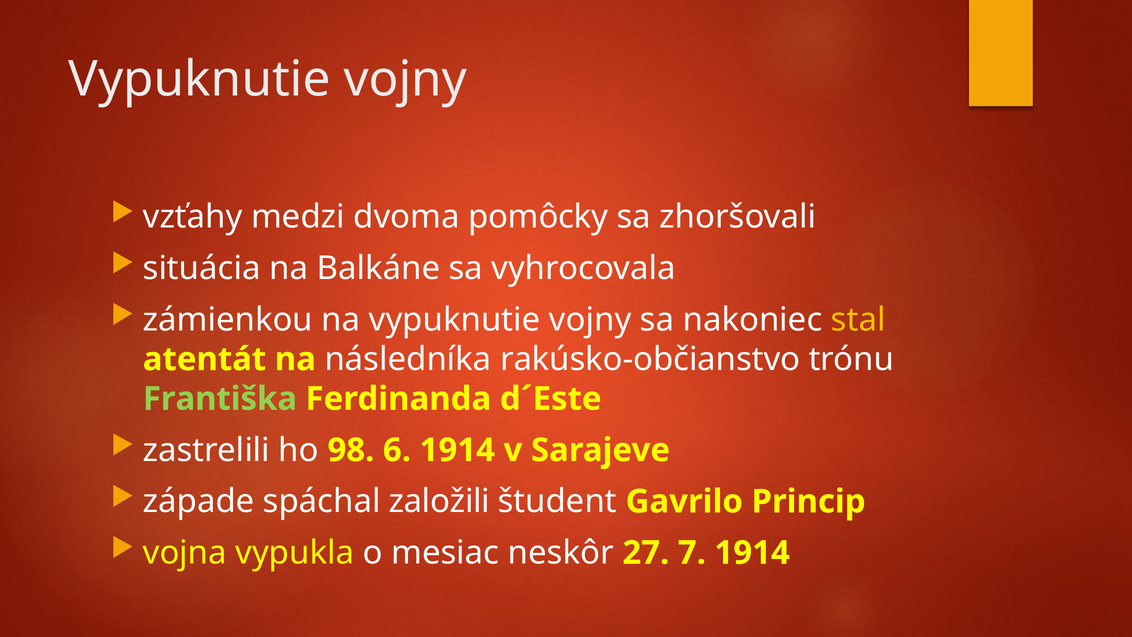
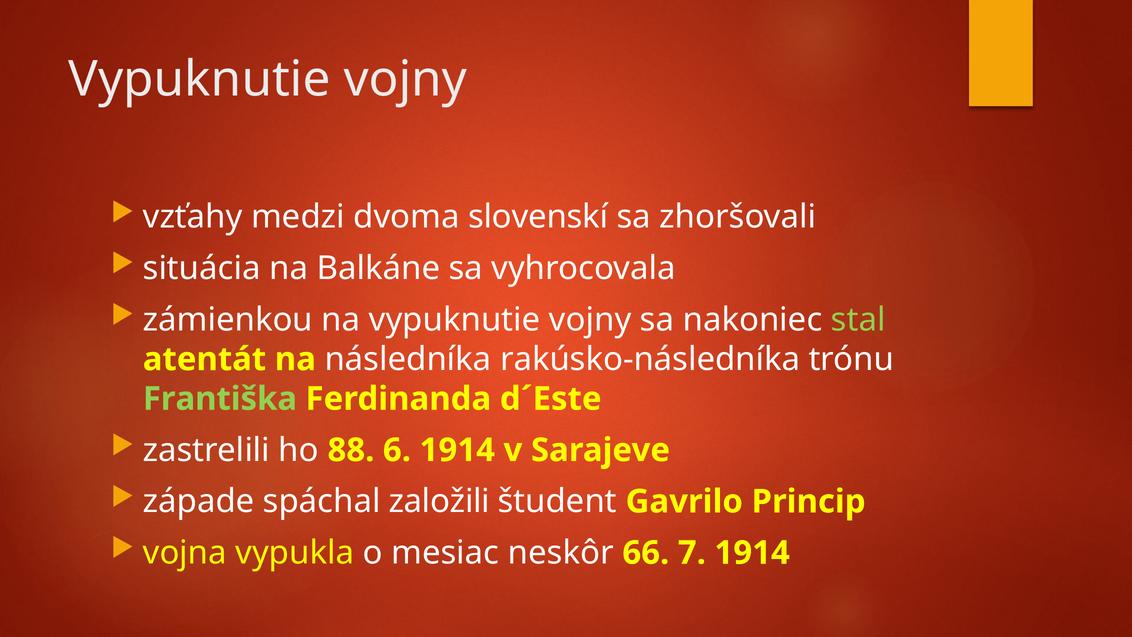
pomôcky: pomôcky -> slovenskí
stal colour: yellow -> light green
rakúsko-občianstvo: rakúsko-občianstvo -> rakúsko-následníka
98: 98 -> 88
27: 27 -> 66
